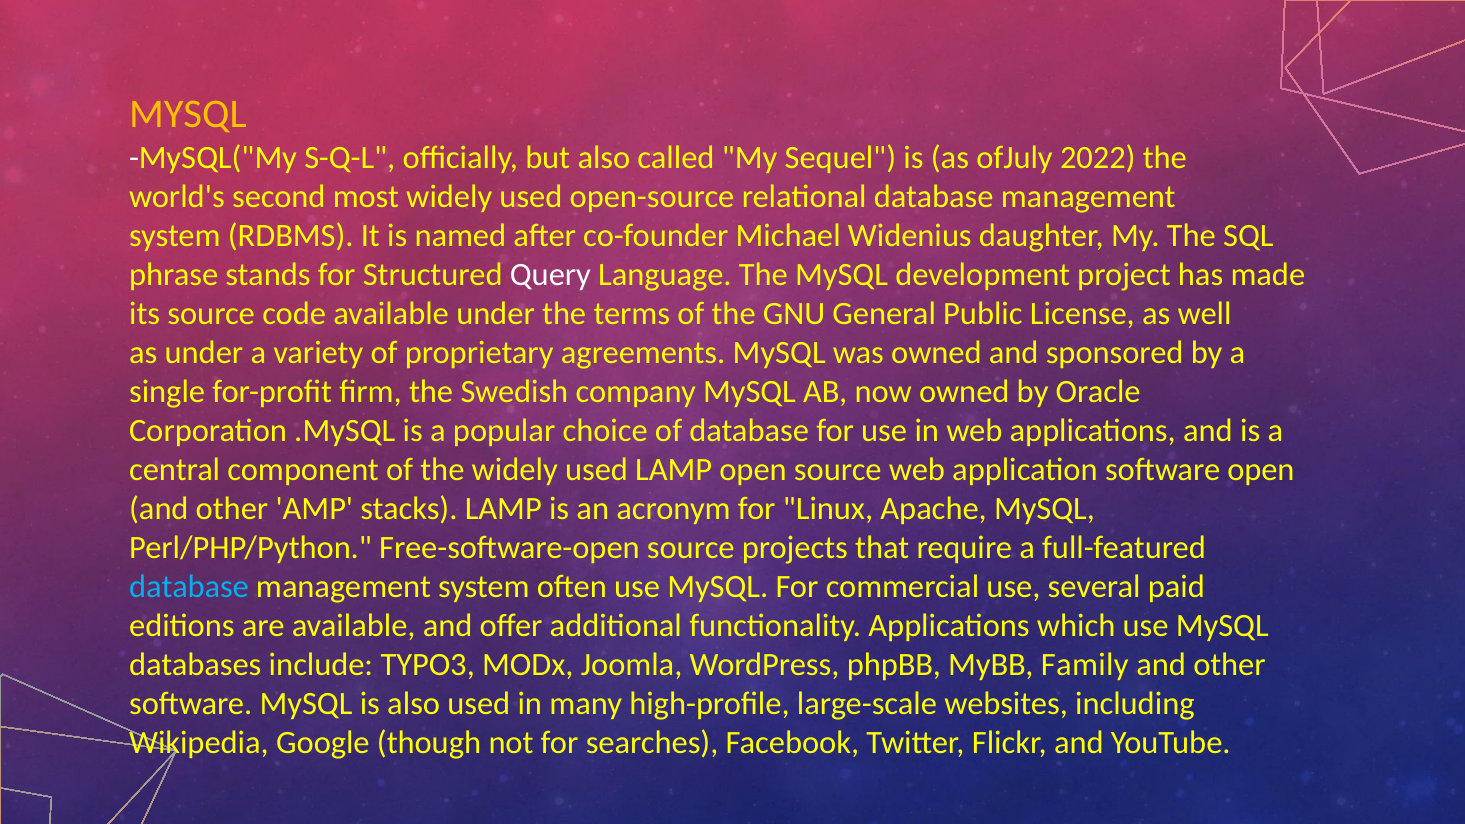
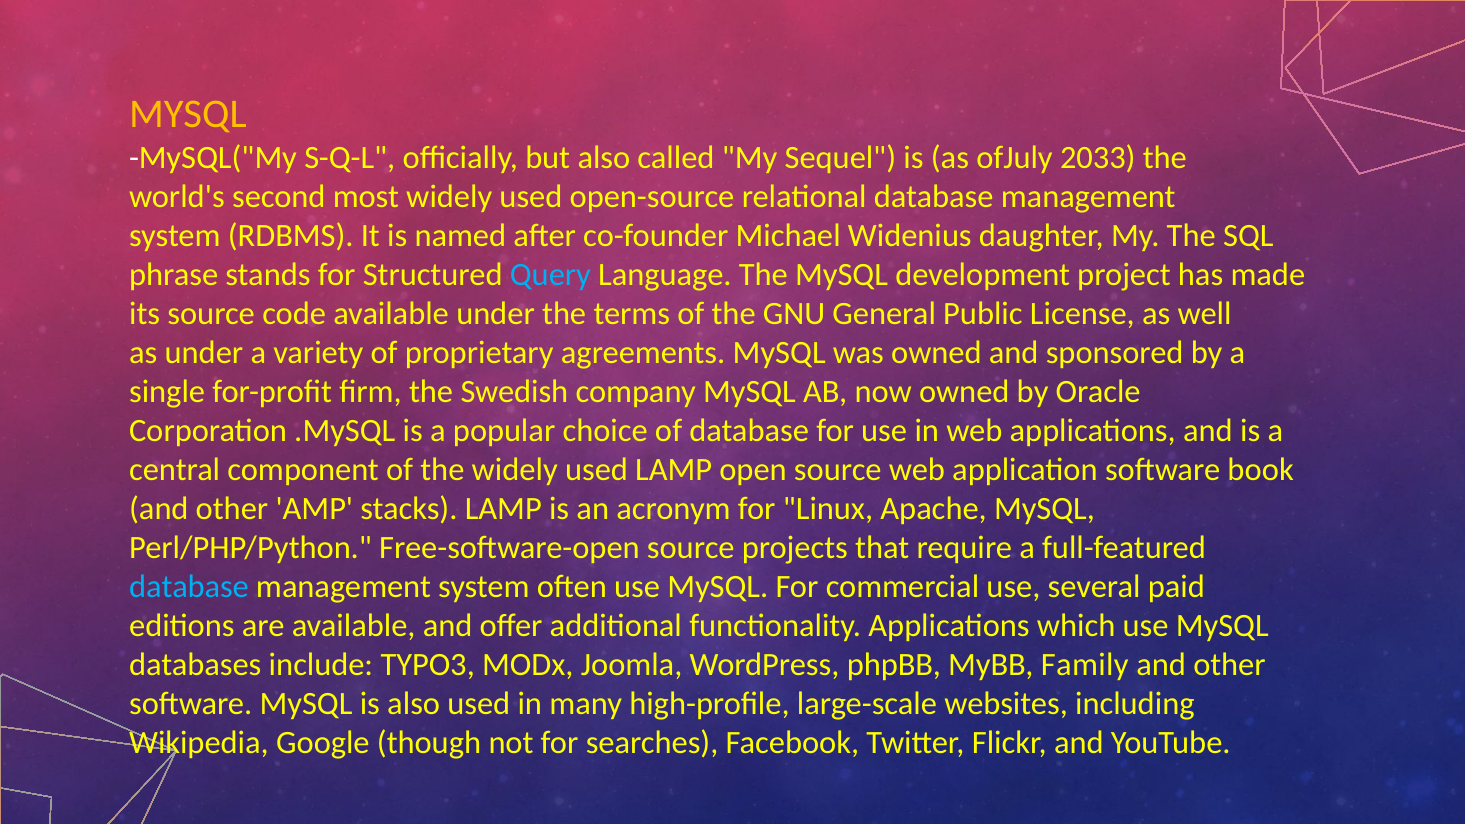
2022: 2022 -> 2033
Query colour: white -> light blue
software open: open -> book
